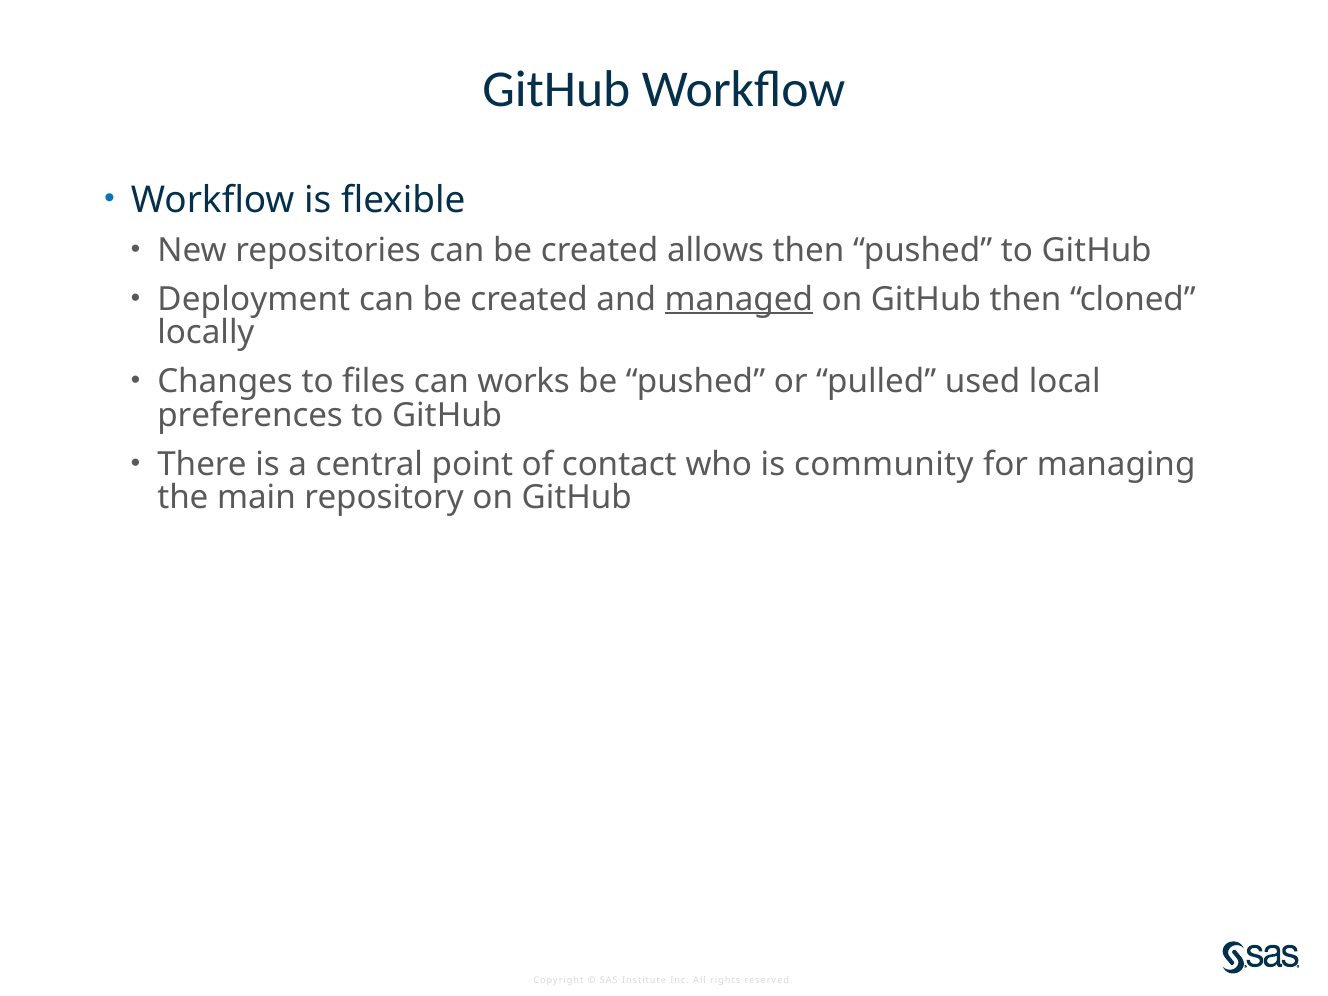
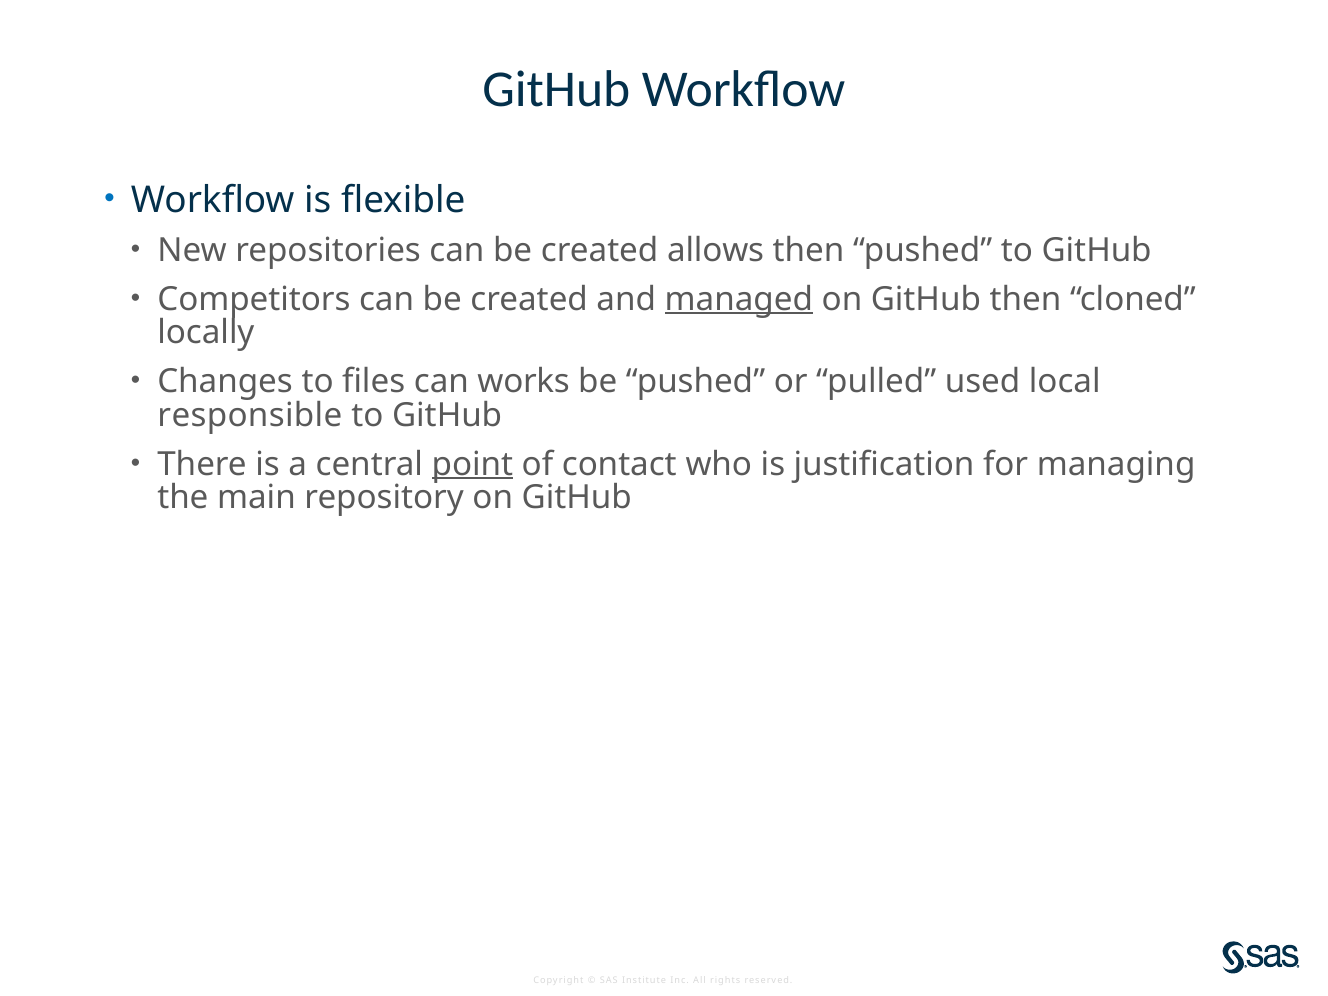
Deployment: Deployment -> Competitors
preferences: preferences -> responsible
point underline: none -> present
community: community -> justification
